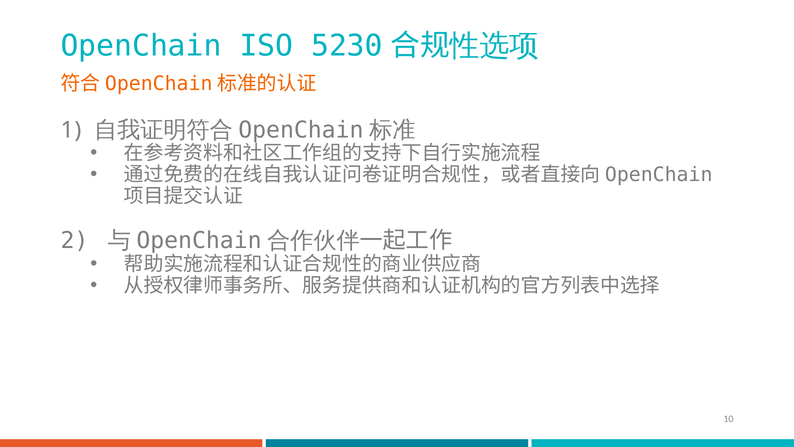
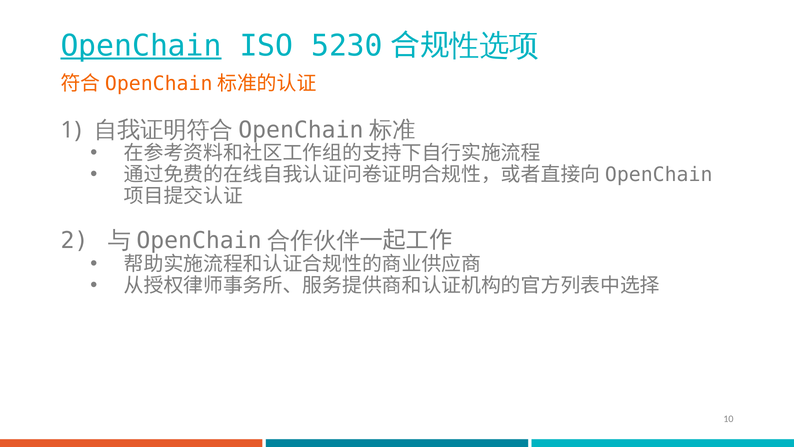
OpenChain underline: none -> present
